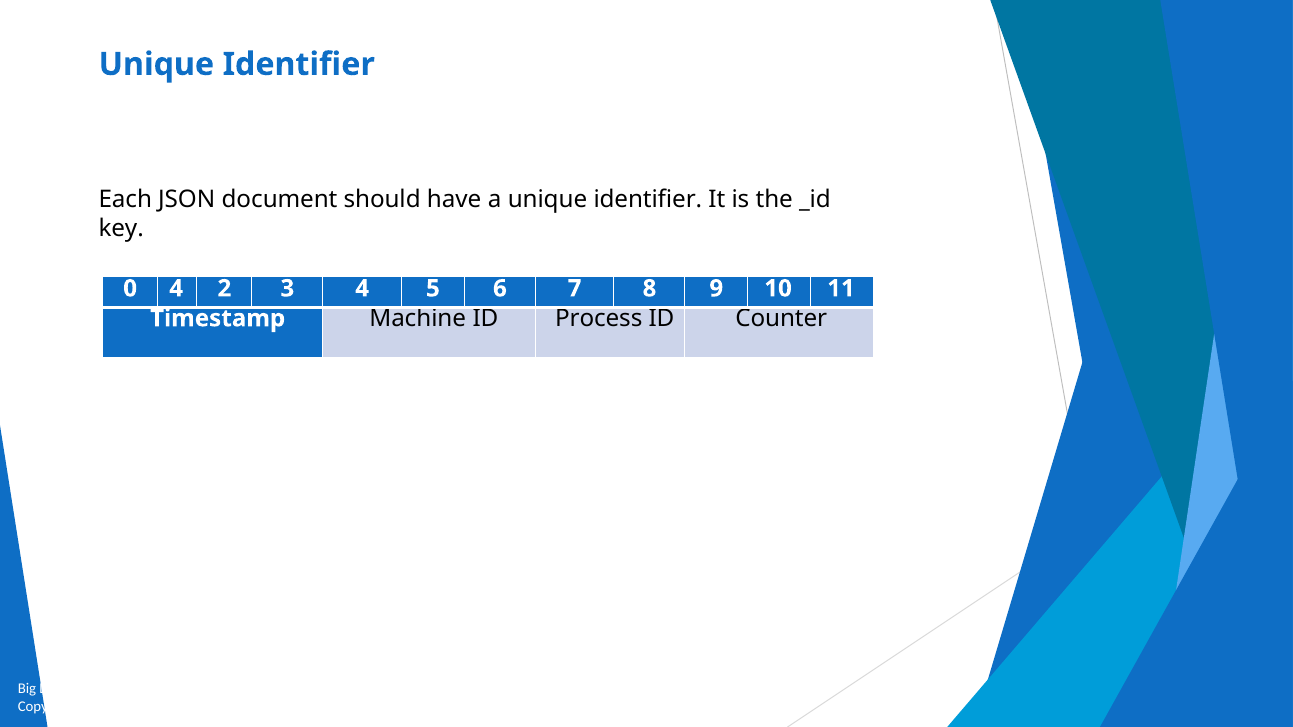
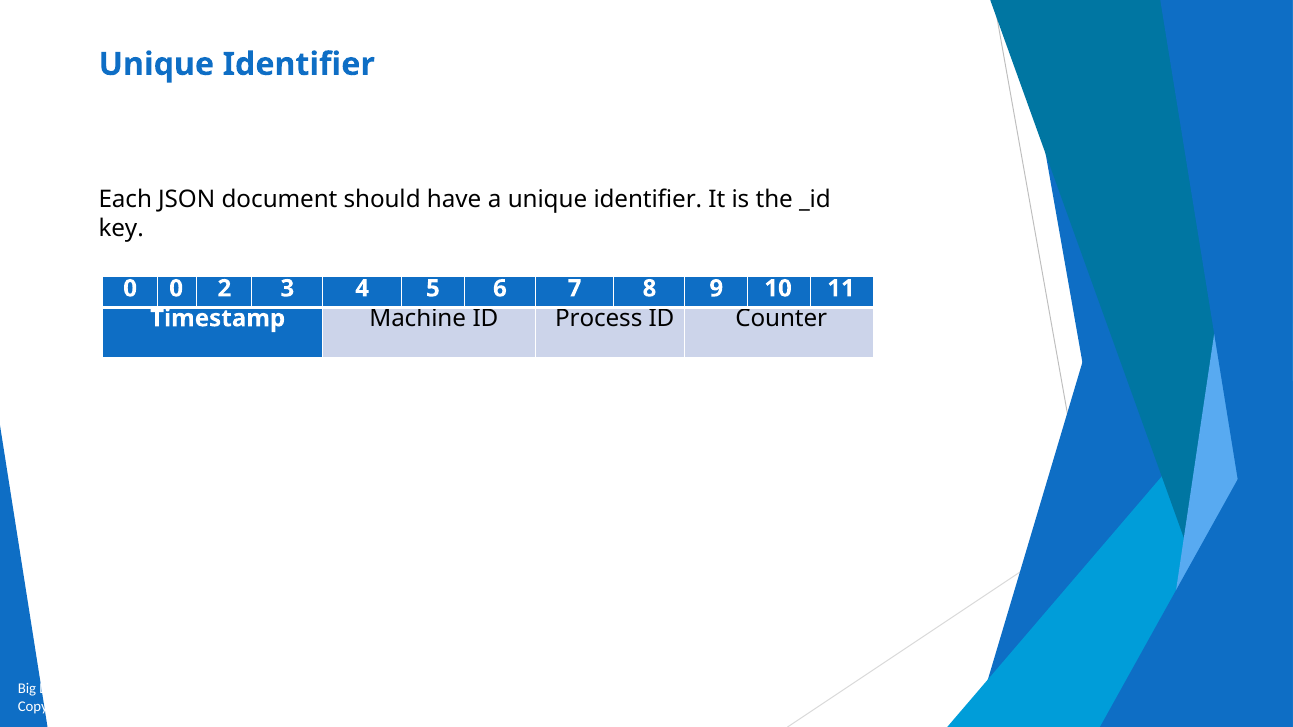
0 4: 4 -> 0
